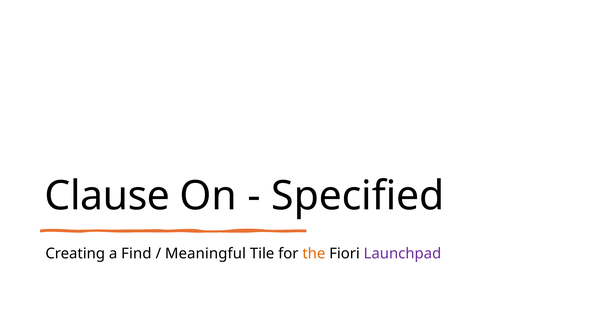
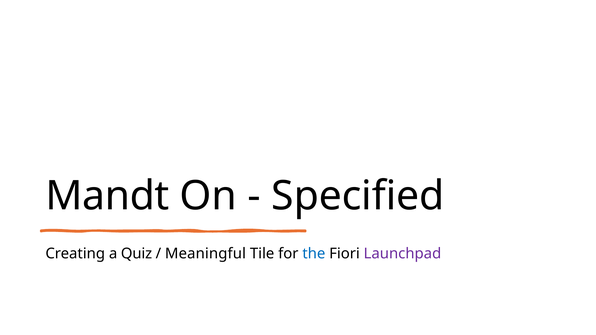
Clause: Clause -> Mandt
Find: Find -> Quiz
the colour: orange -> blue
